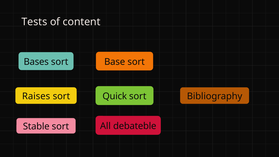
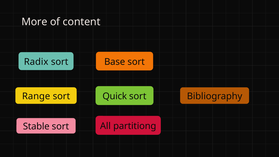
Tests: Tests -> More
Bases: Bases -> Radix
Raises: Raises -> Range
debateble: debateble -> partitiong
